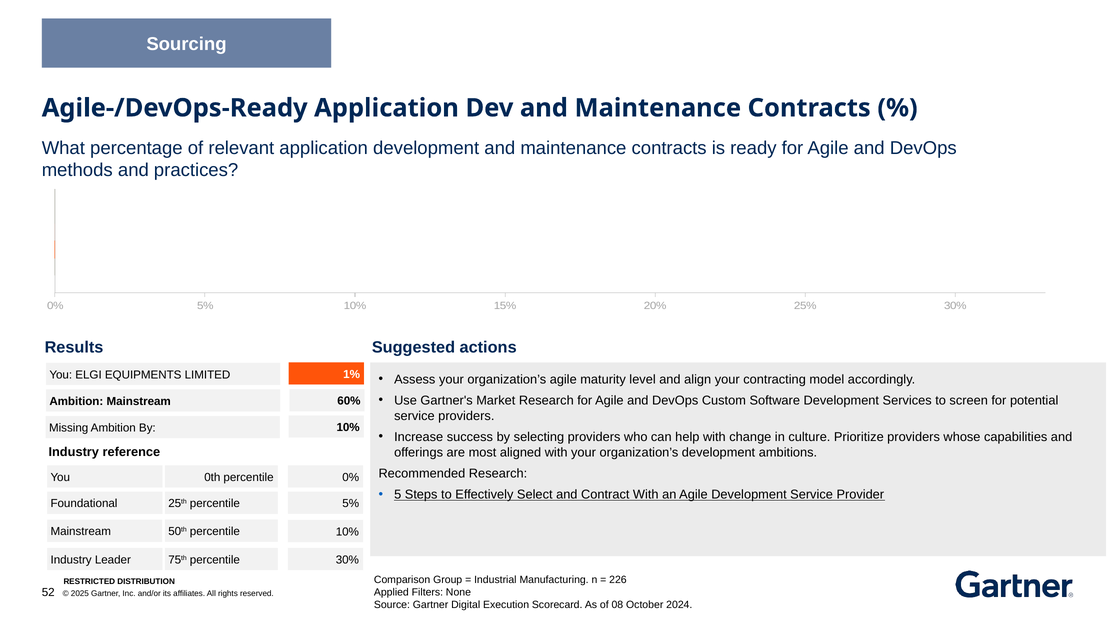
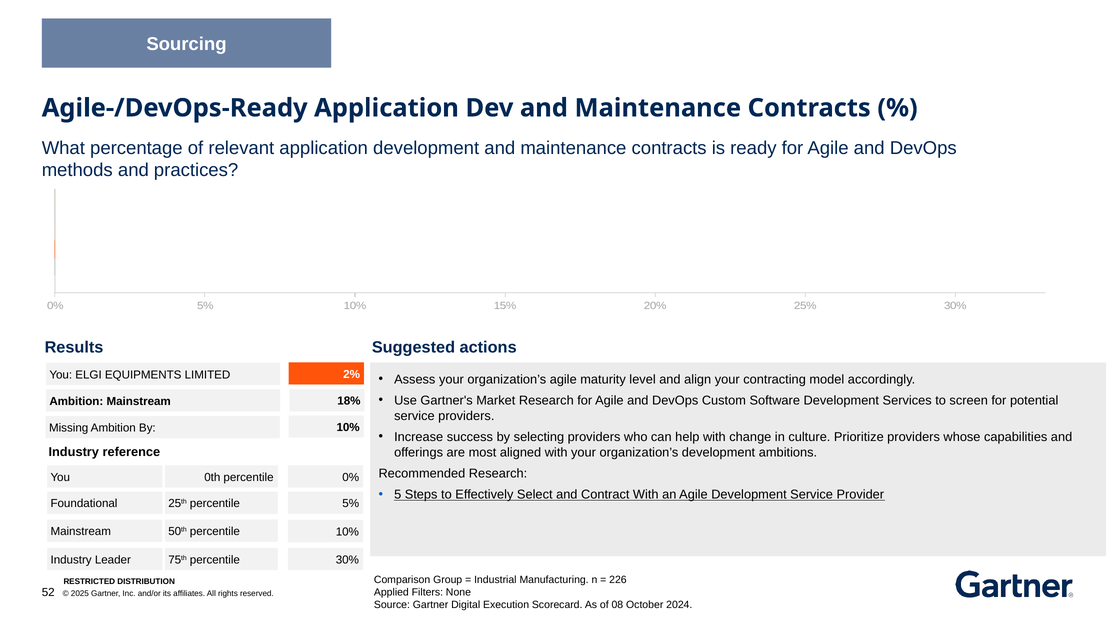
1%: 1% -> 2%
60%: 60% -> 18%
